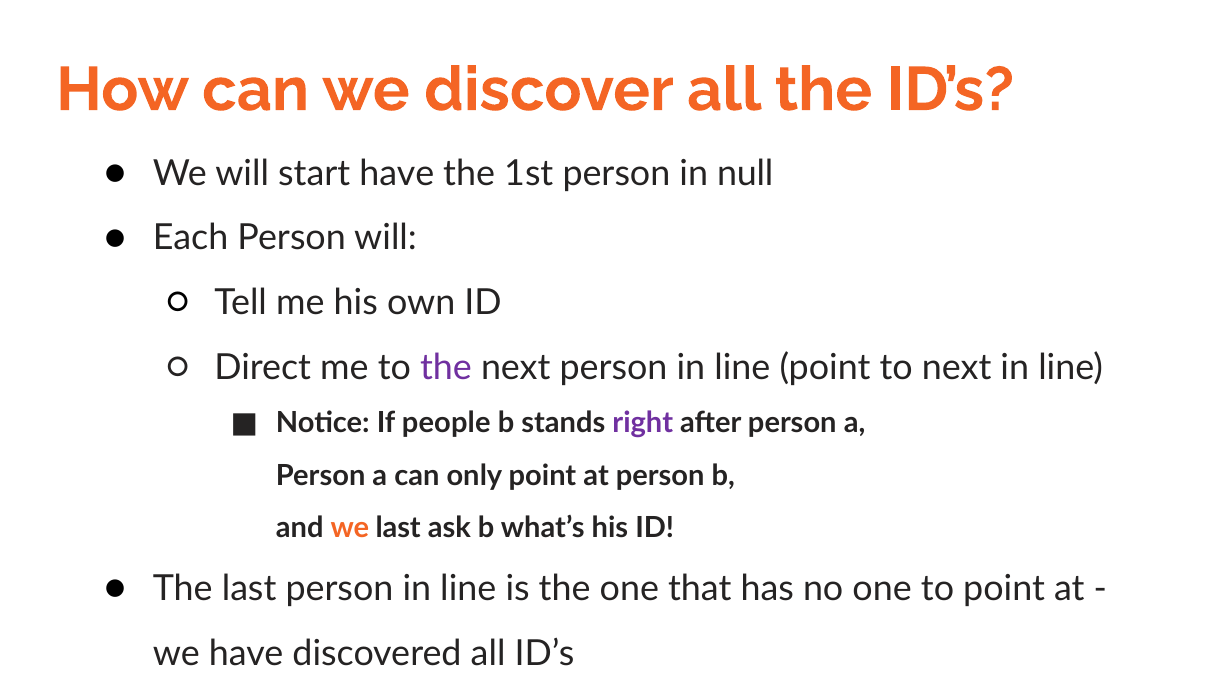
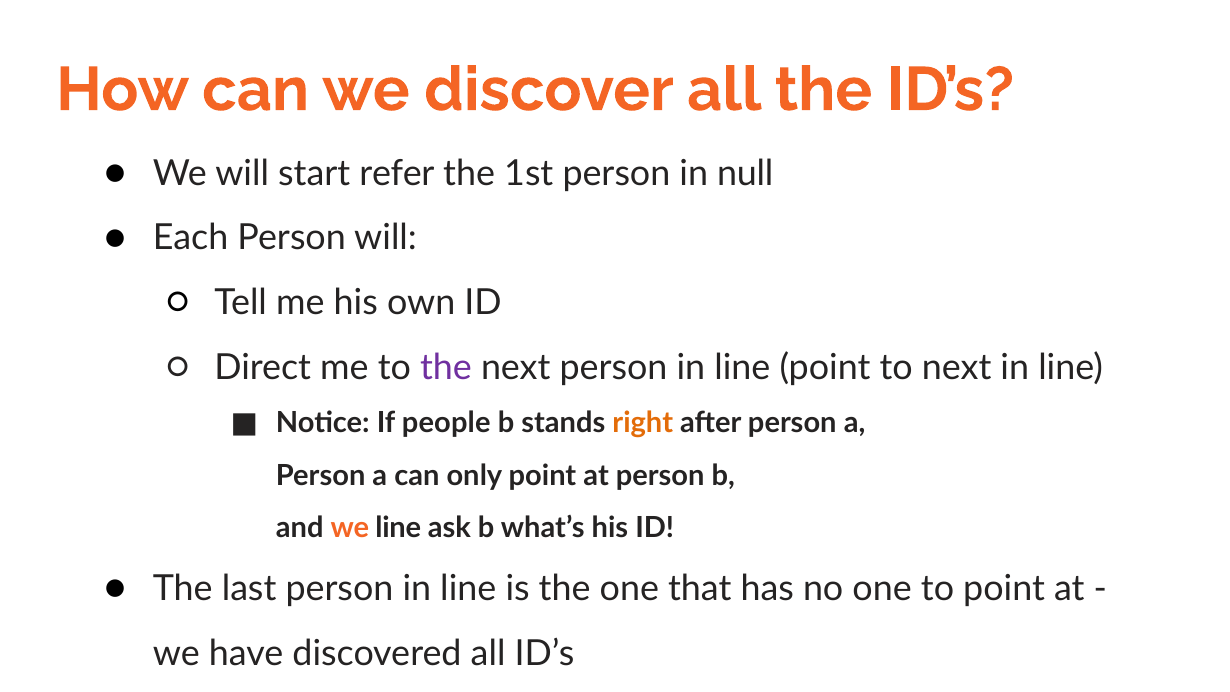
start have: have -> refer
right colour: purple -> orange
we last: last -> line
